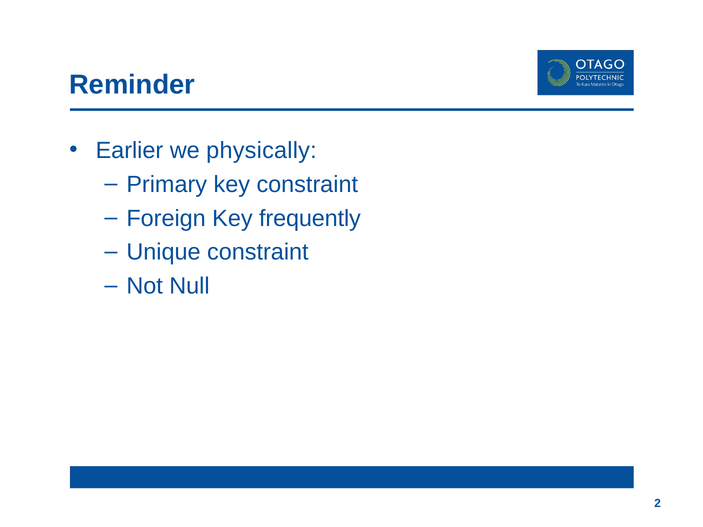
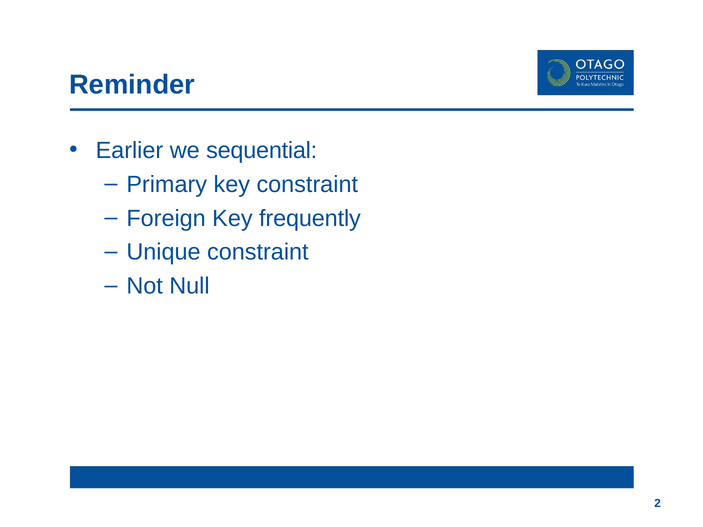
physically: physically -> sequential
